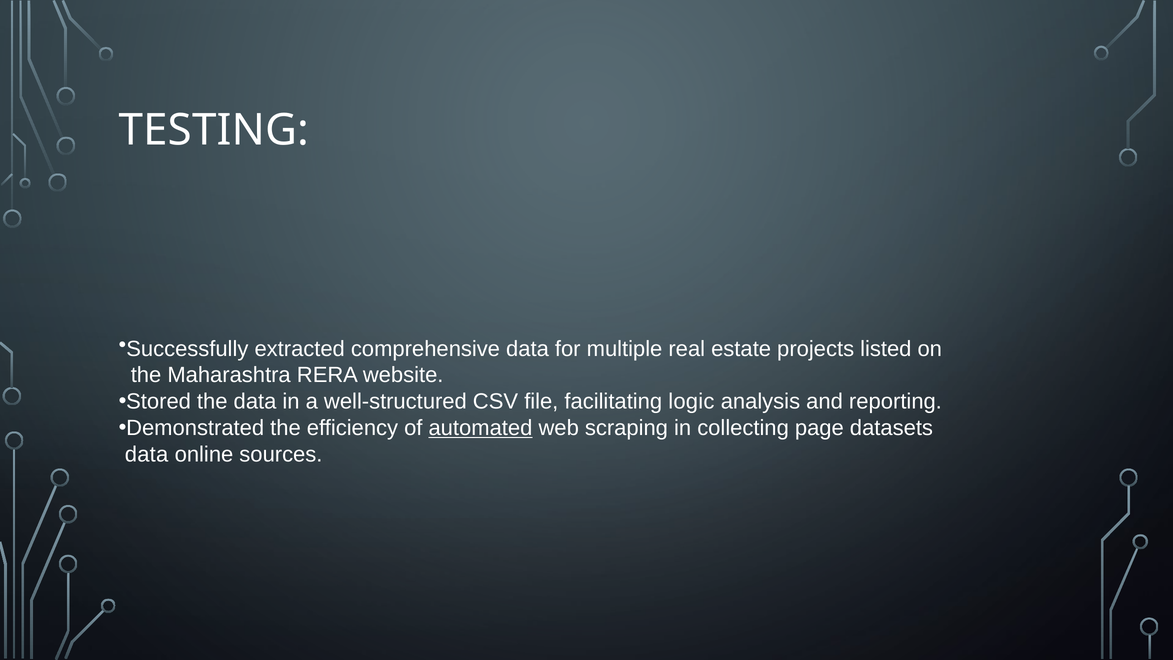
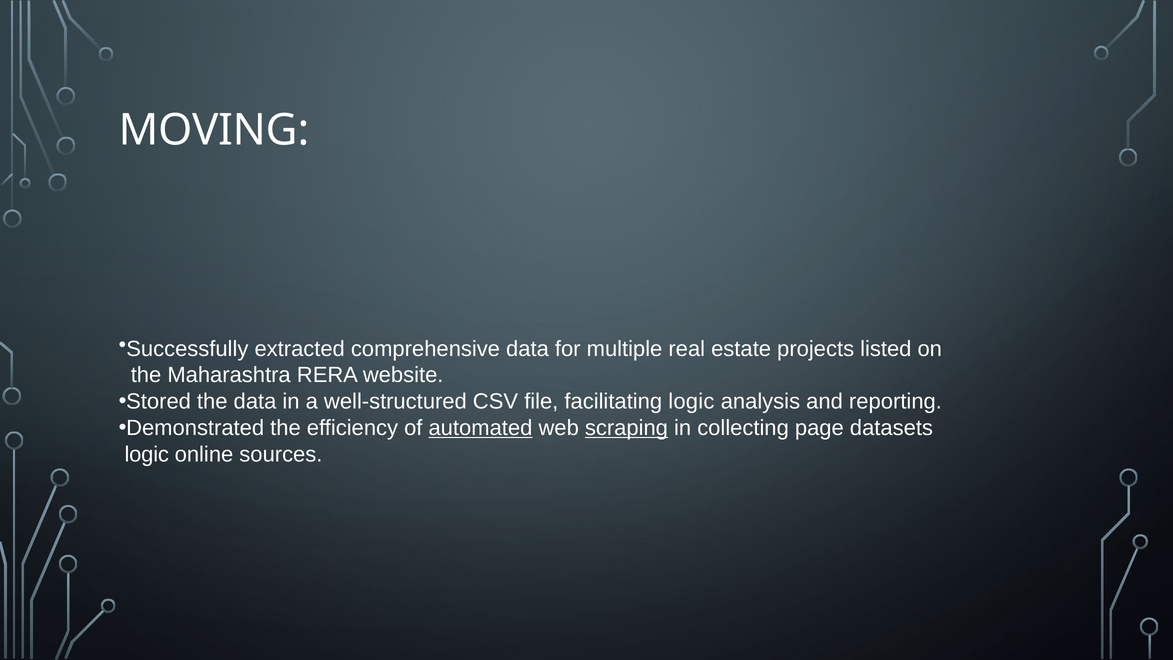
TESTING: TESTING -> MOVING
scraping underline: none -> present
data at (147, 454): data -> logic
